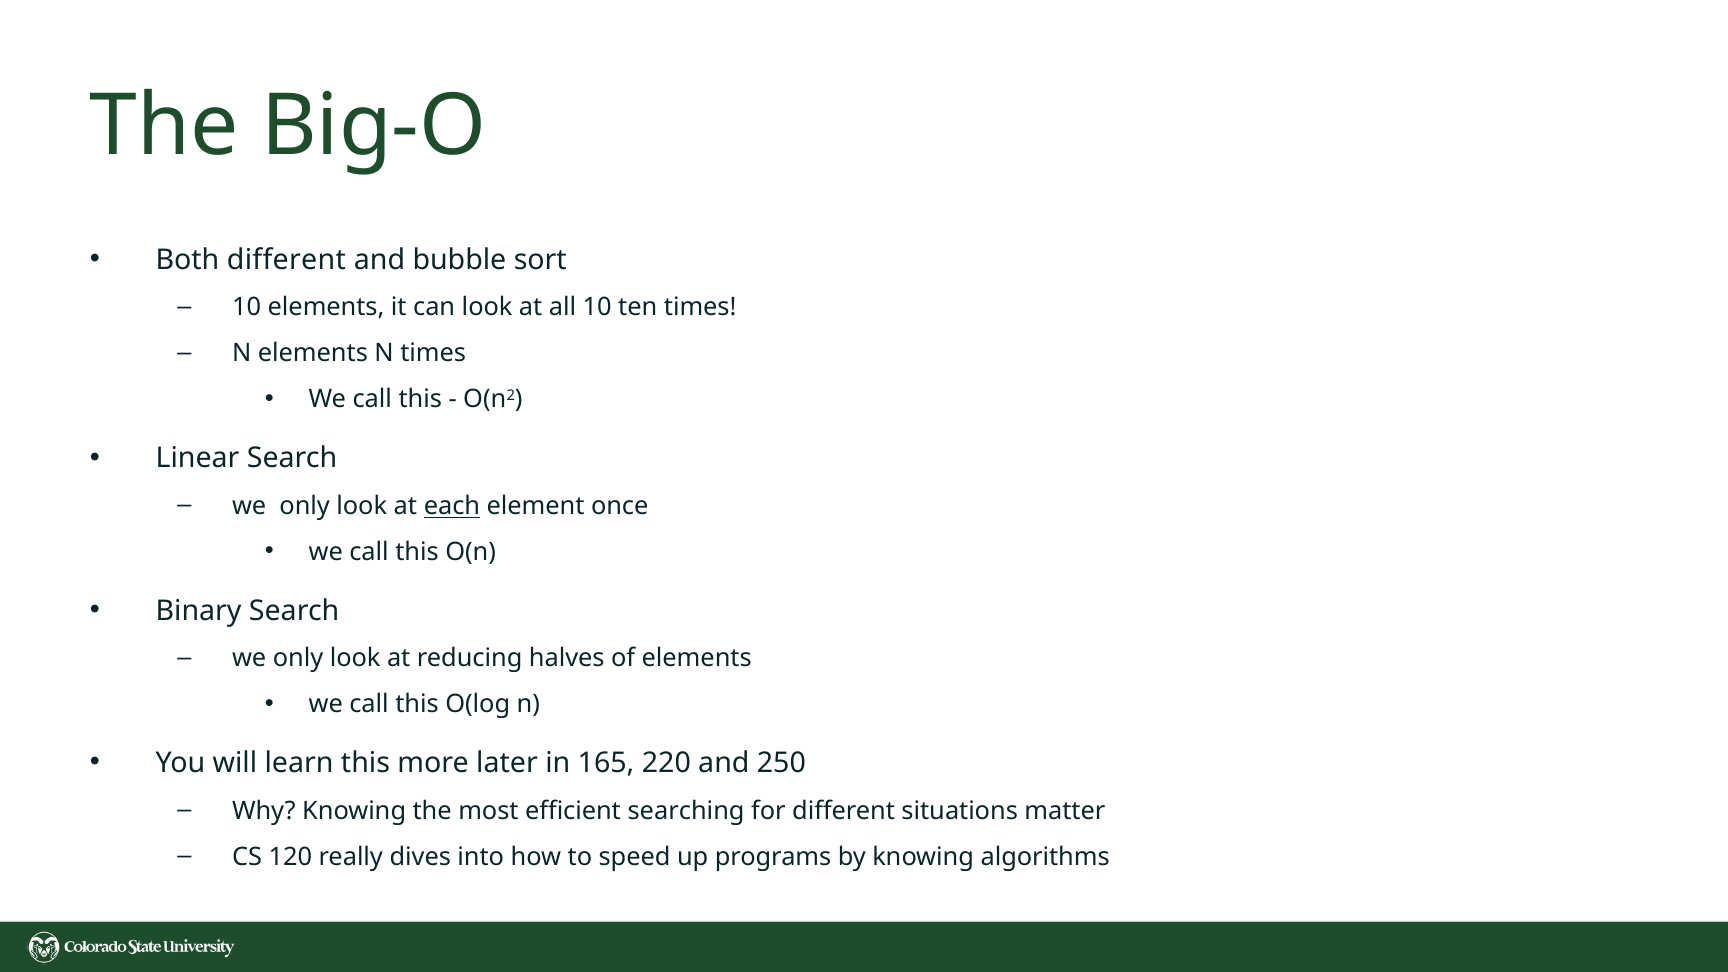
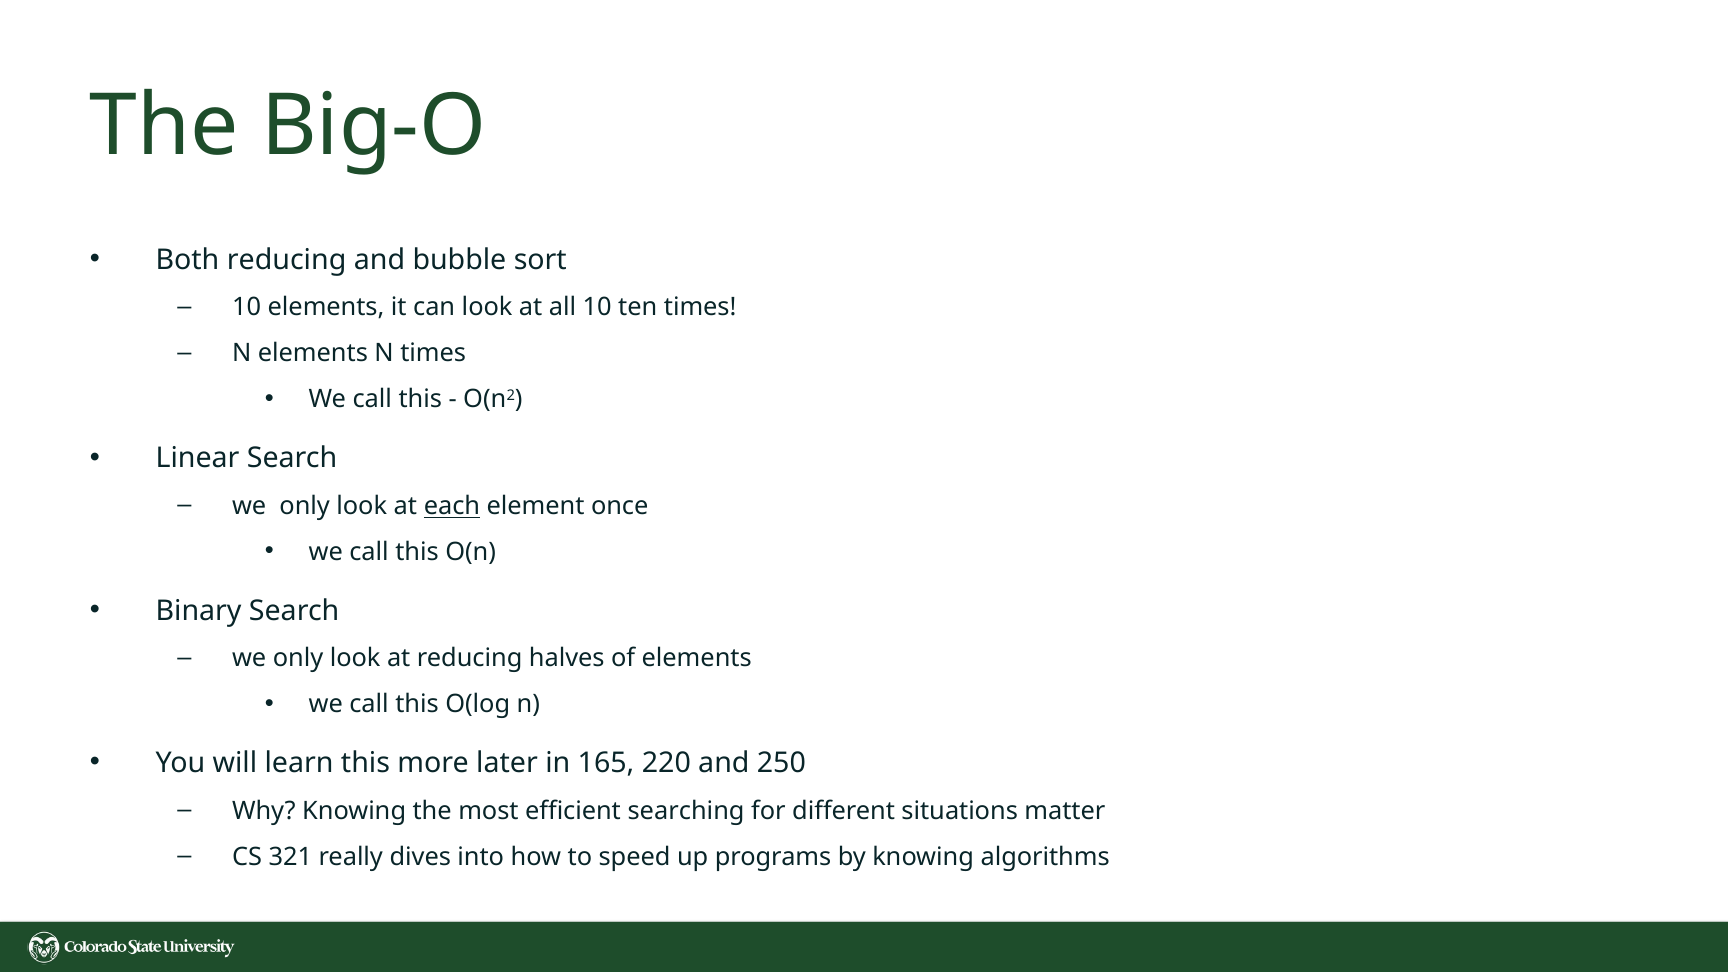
Both different: different -> reducing
120: 120 -> 321
